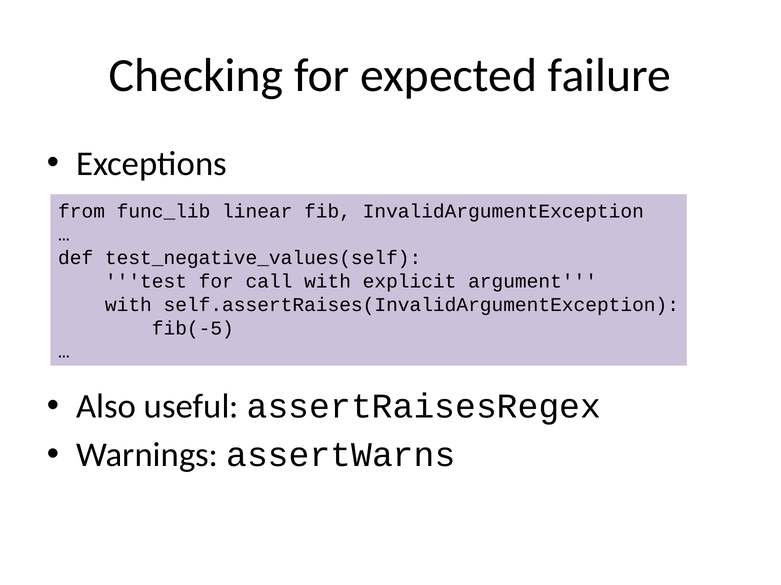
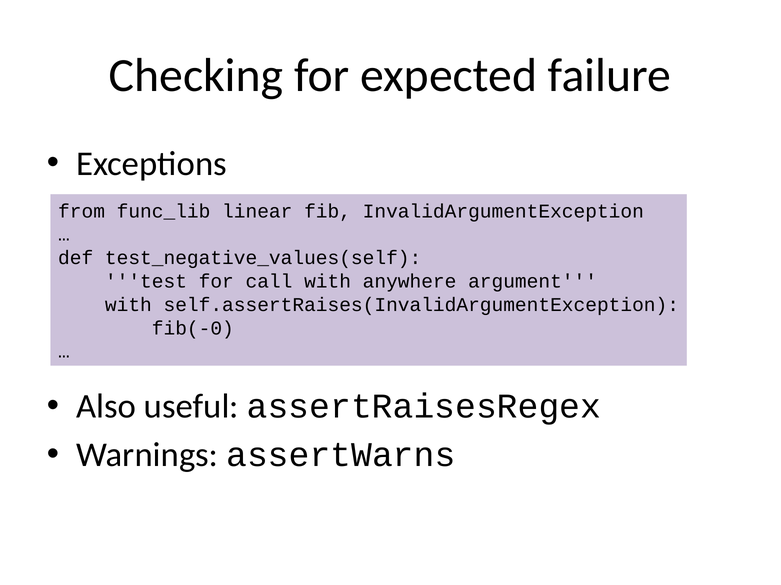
explicit: explicit -> anywhere
fib(-5: fib(-5 -> fib(-0
